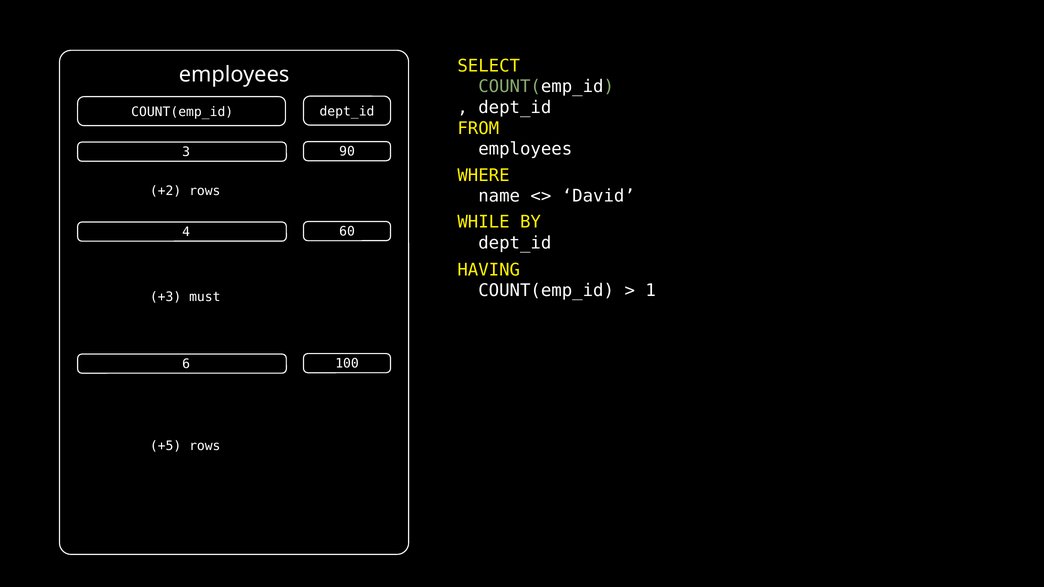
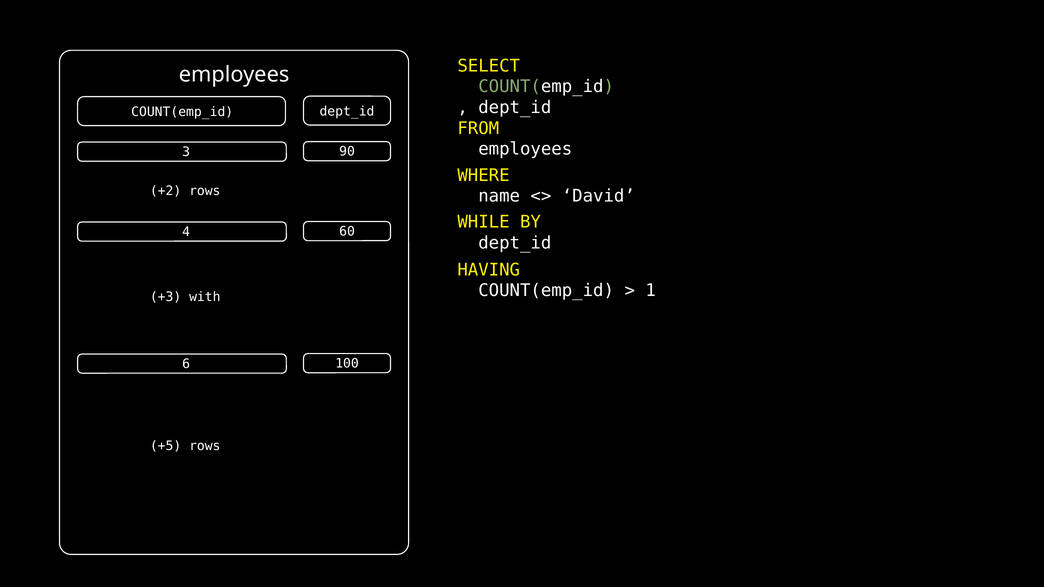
must: must -> with
